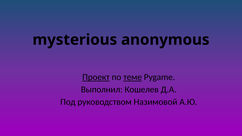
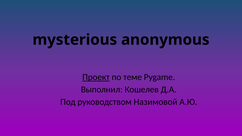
теме underline: present -> none
